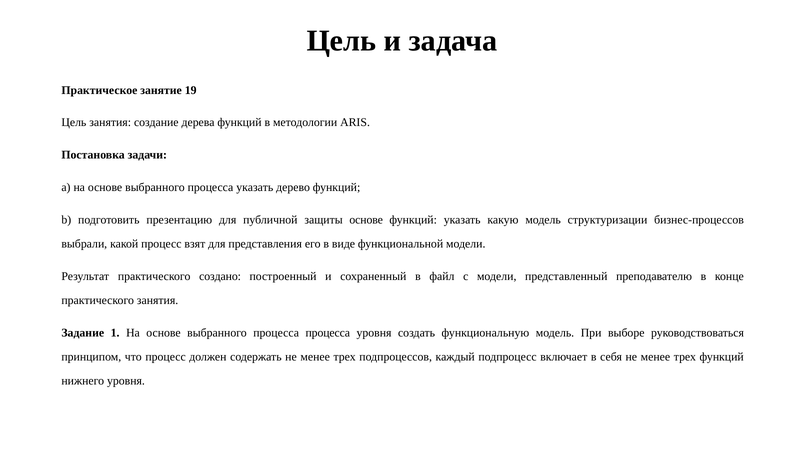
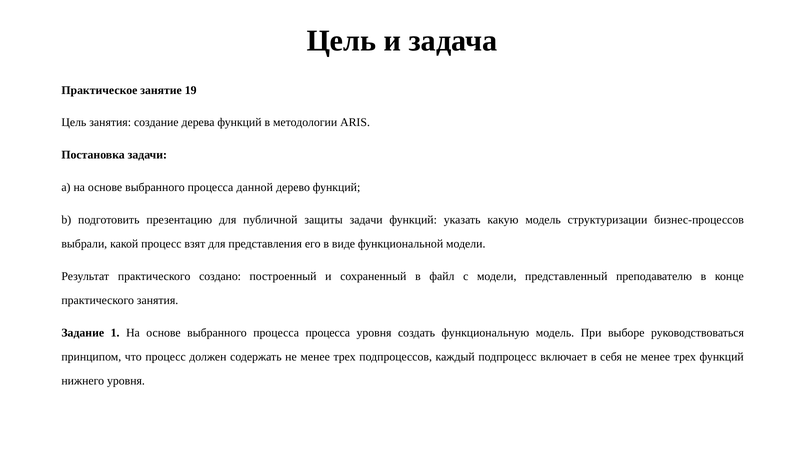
процесса указать: указать -> данной
защиты основе: основе -> задачи
